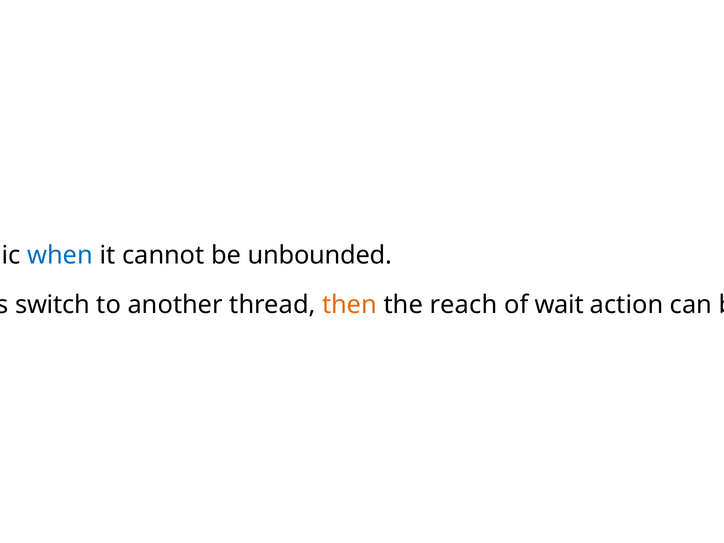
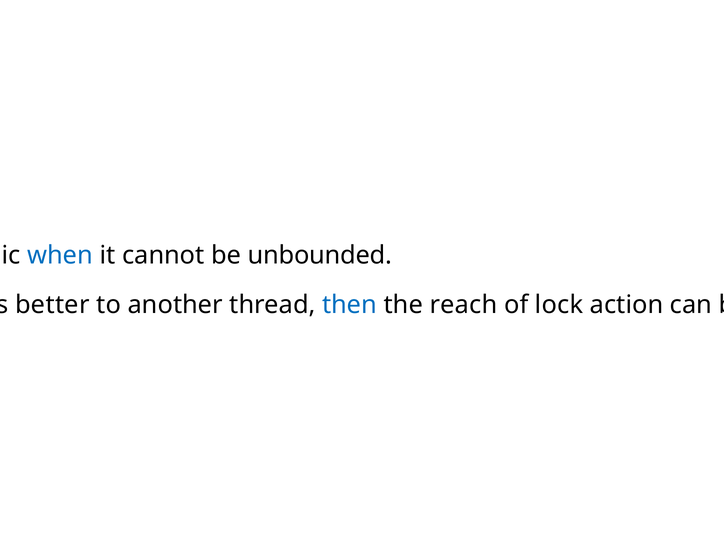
switch: switch -> better
then colour: orange -> blue
wait: wait -> lock
